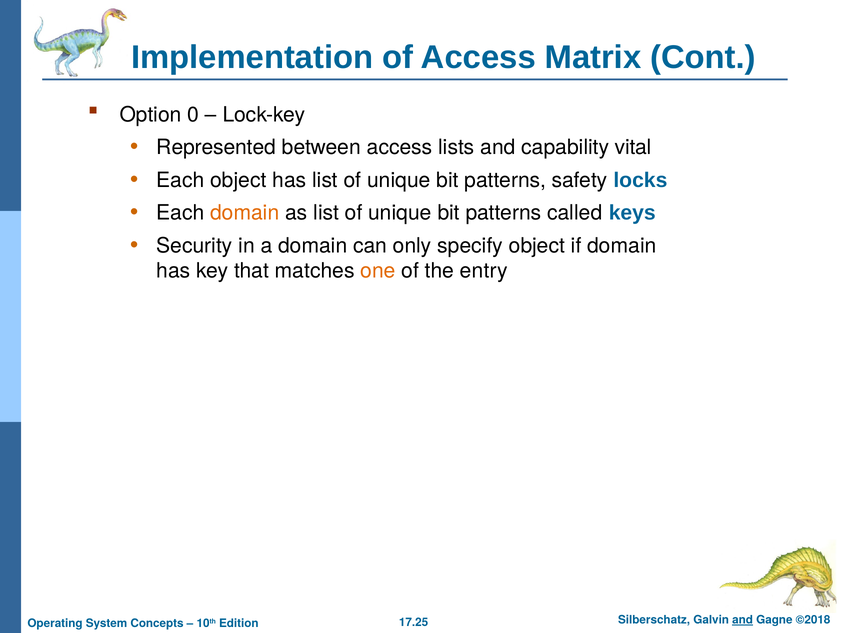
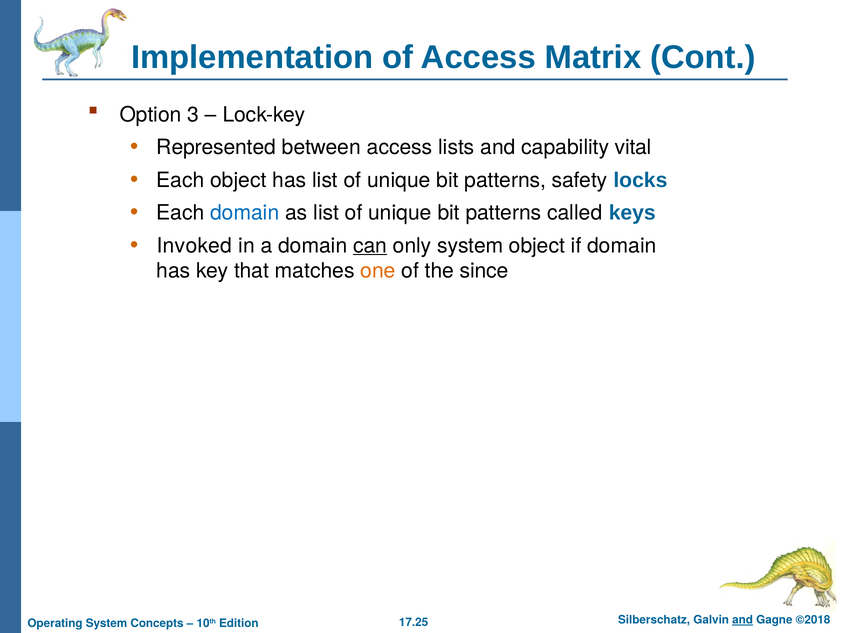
0: 0 -> 3
domain at (245, 213) colour: orange -> blue
Security: Security -> Invoked
can underline: none -> present
only specify: specify -> system
entry: entry -> since
